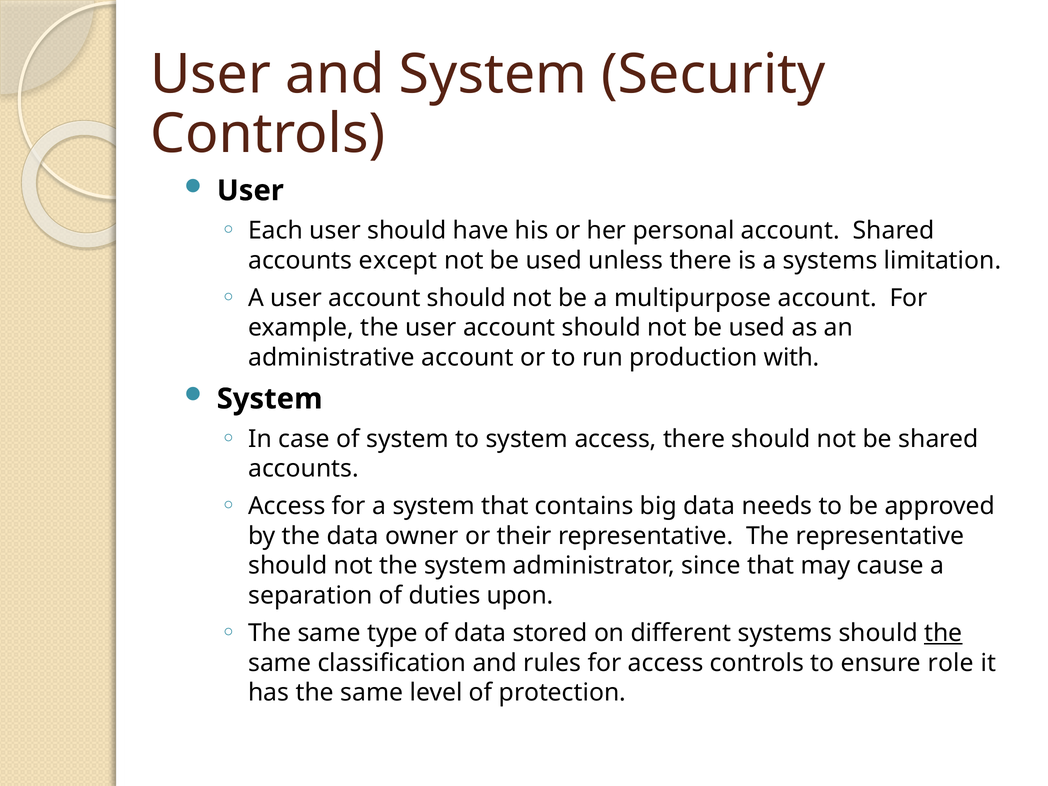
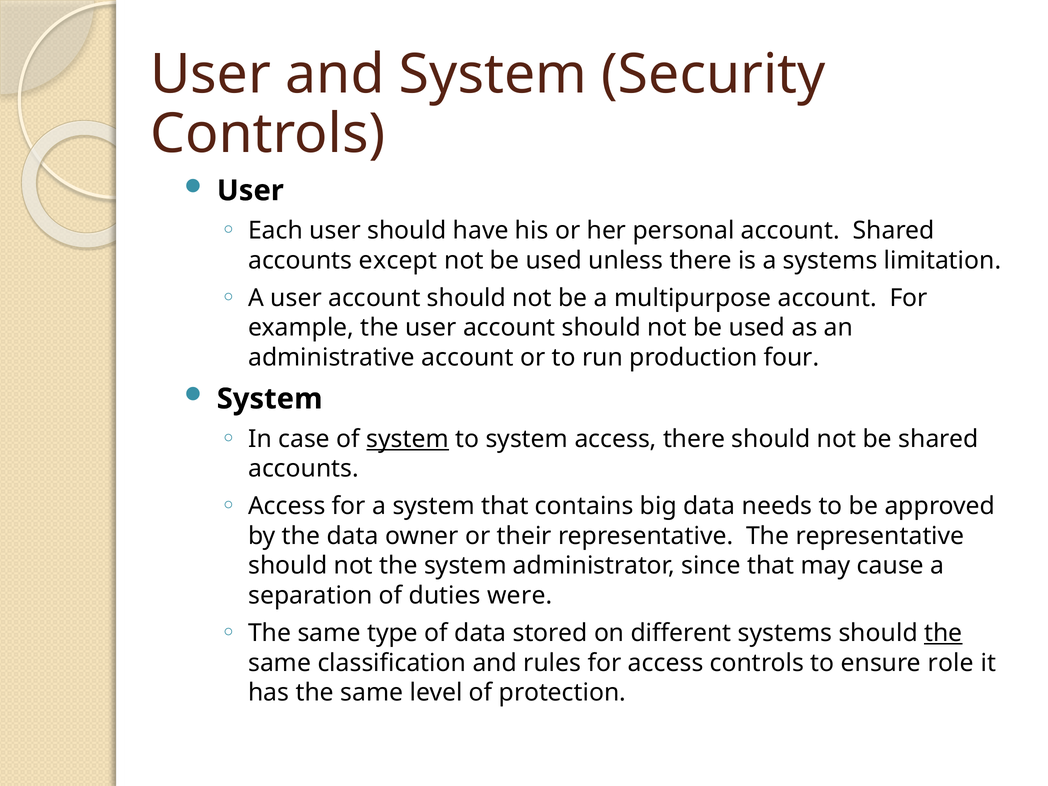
with: with -> four
system at (408, 439) underline: none -> present
upon: upon -> were
